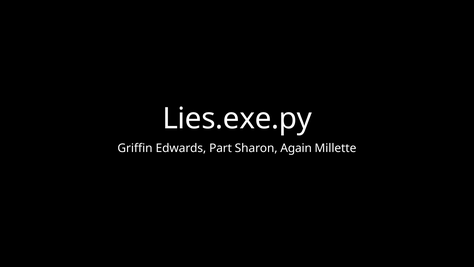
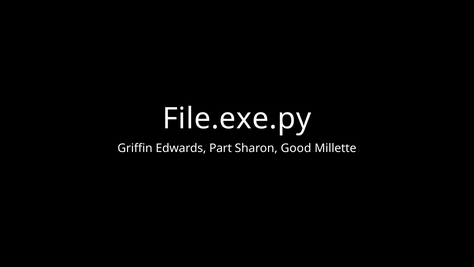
Lies.exe.py: Lies.exe.py -> File.exe.py
Again: Again -> Good
